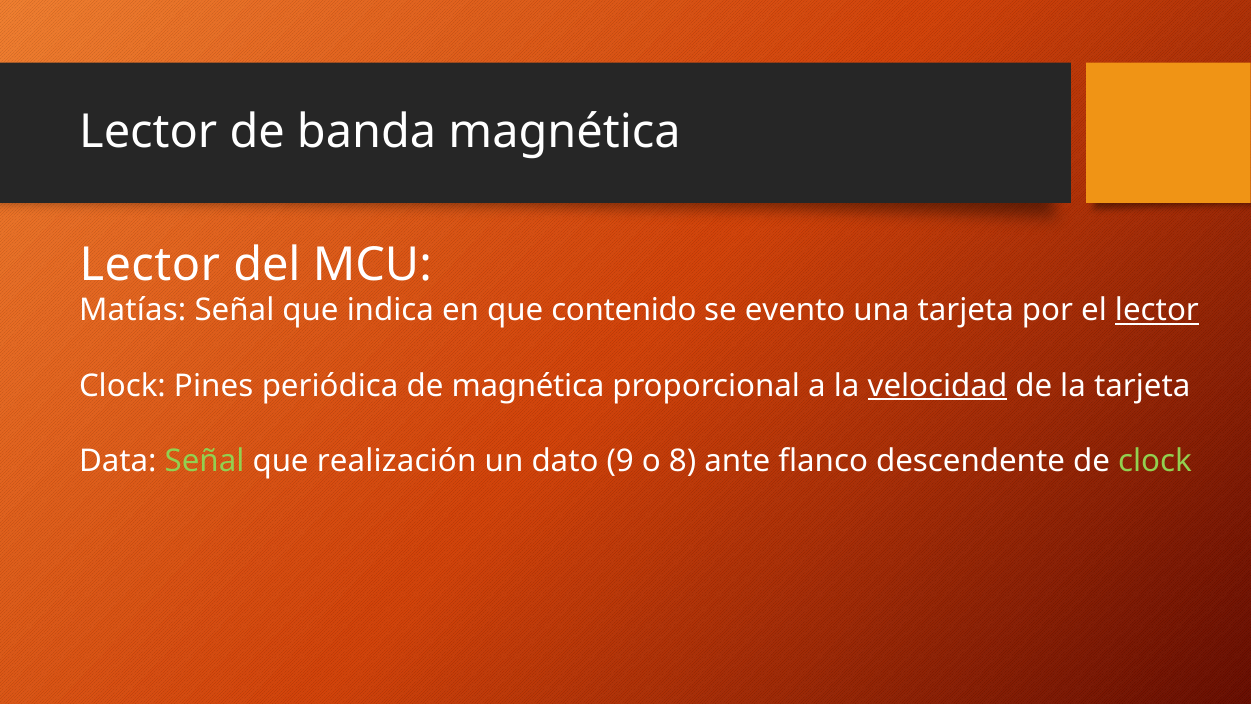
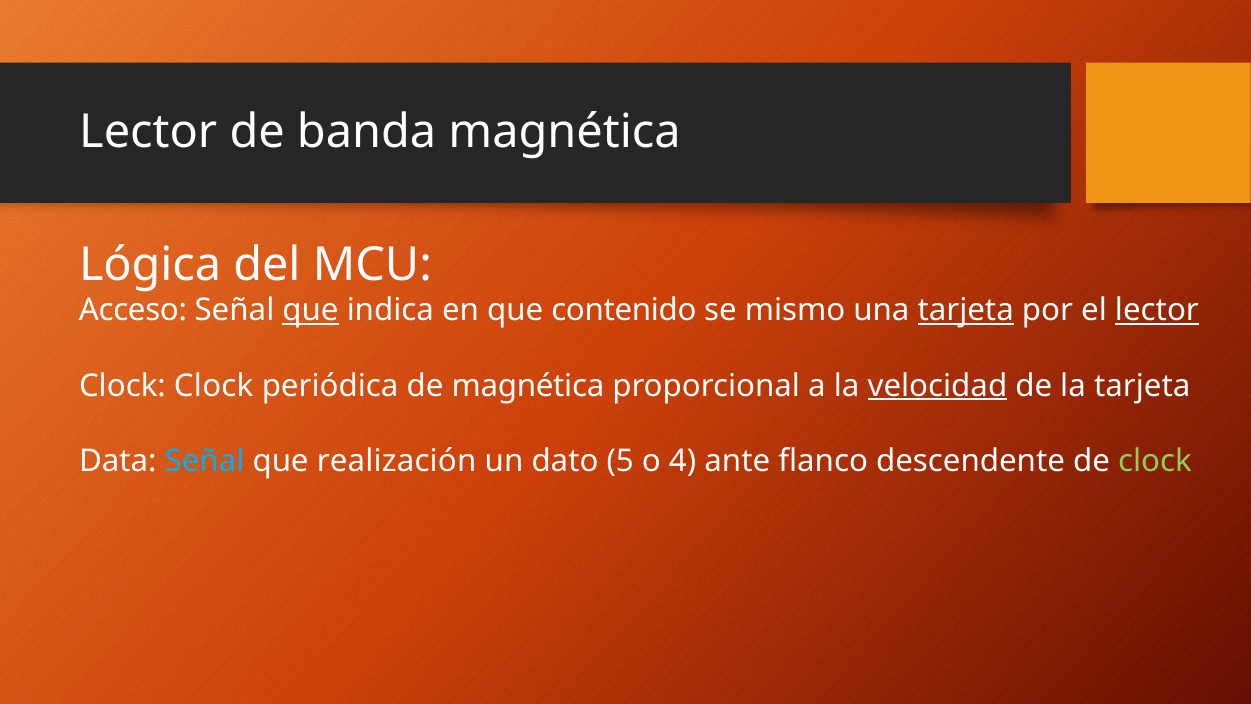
Lector at (150, 265): Lector -> Lógica
Matías: Matías -> Acceso
que at (311, 311) underline: none -> present
evento: evento -> mismo
tarjeta at (966, 311) underline: none -> present
Clock Pines: Pines -> Clock
Señal at (205, 461) colour: light green -> light blue
9: 9 -> 5
8: 8 -> 4
